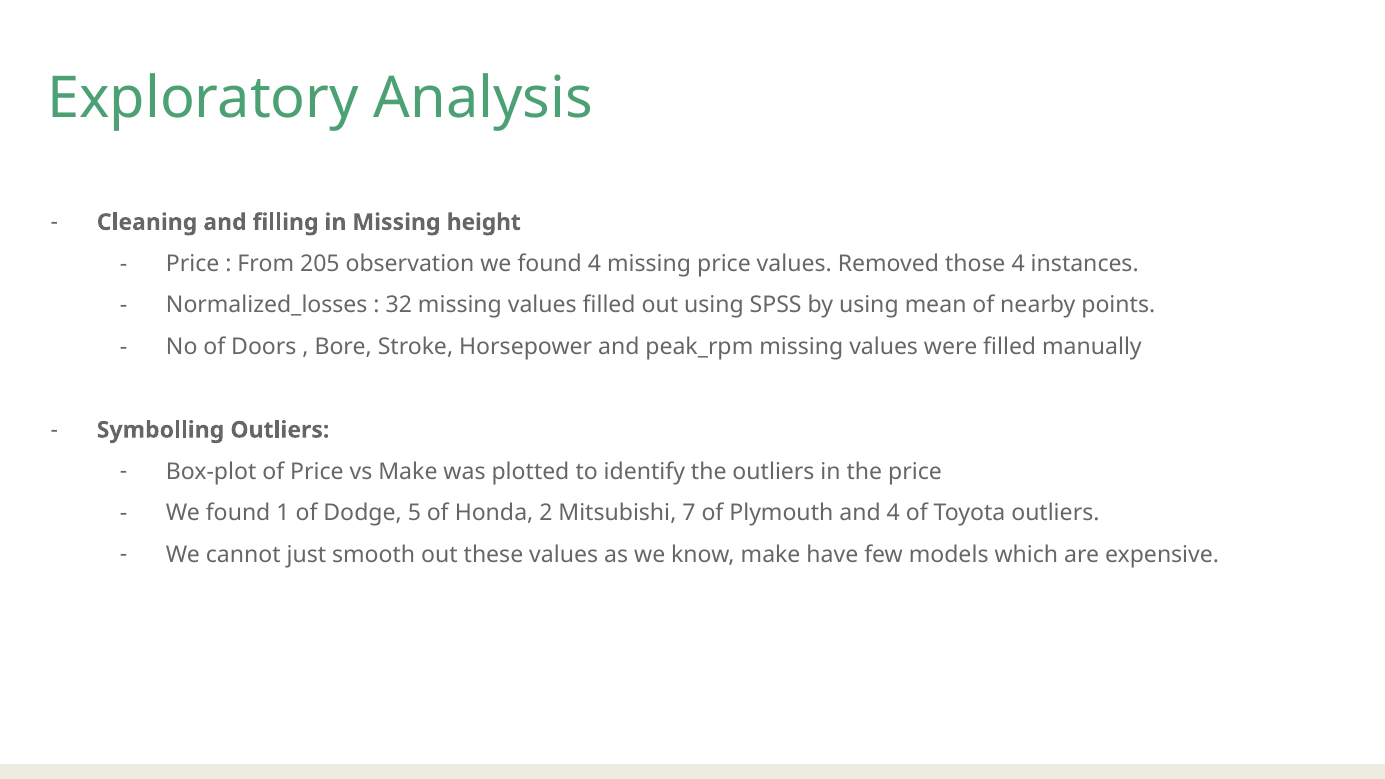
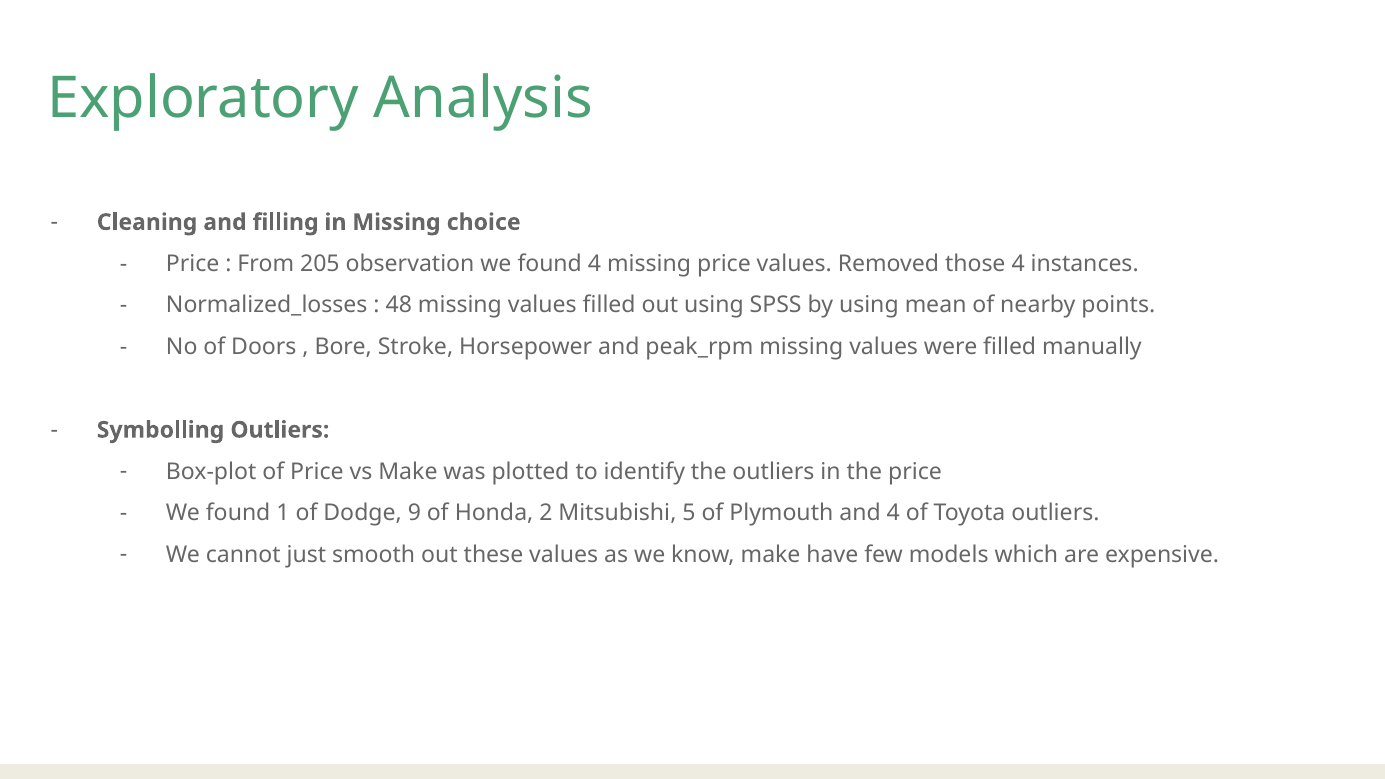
height: height -> choice
32: 32 -> 48
5: 5 -> 9
7: 7 -> 5
